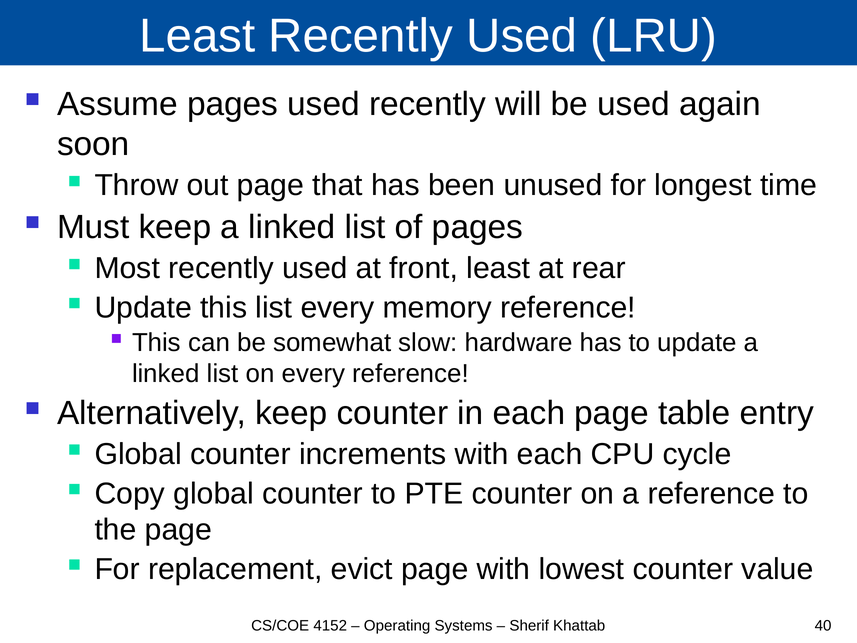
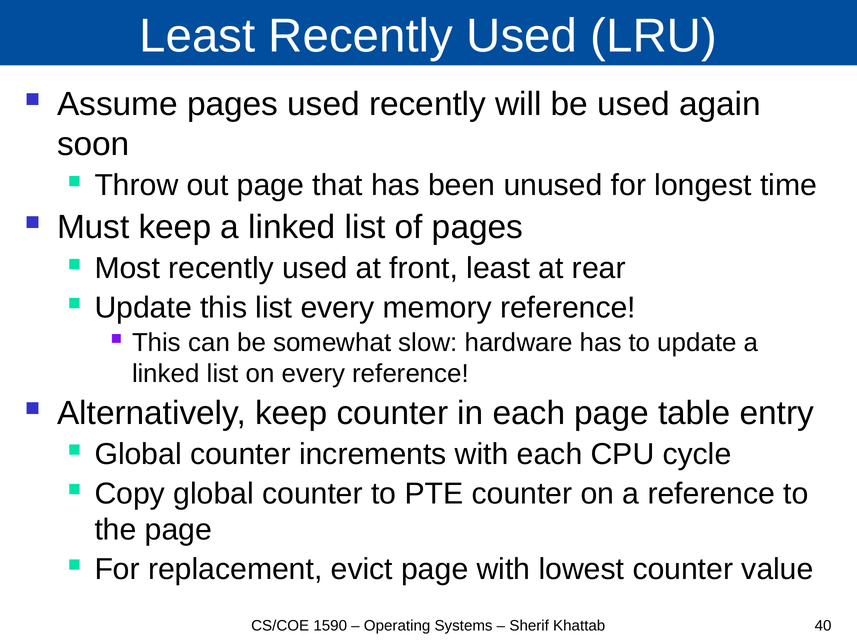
4152: 4152 -> 1590
